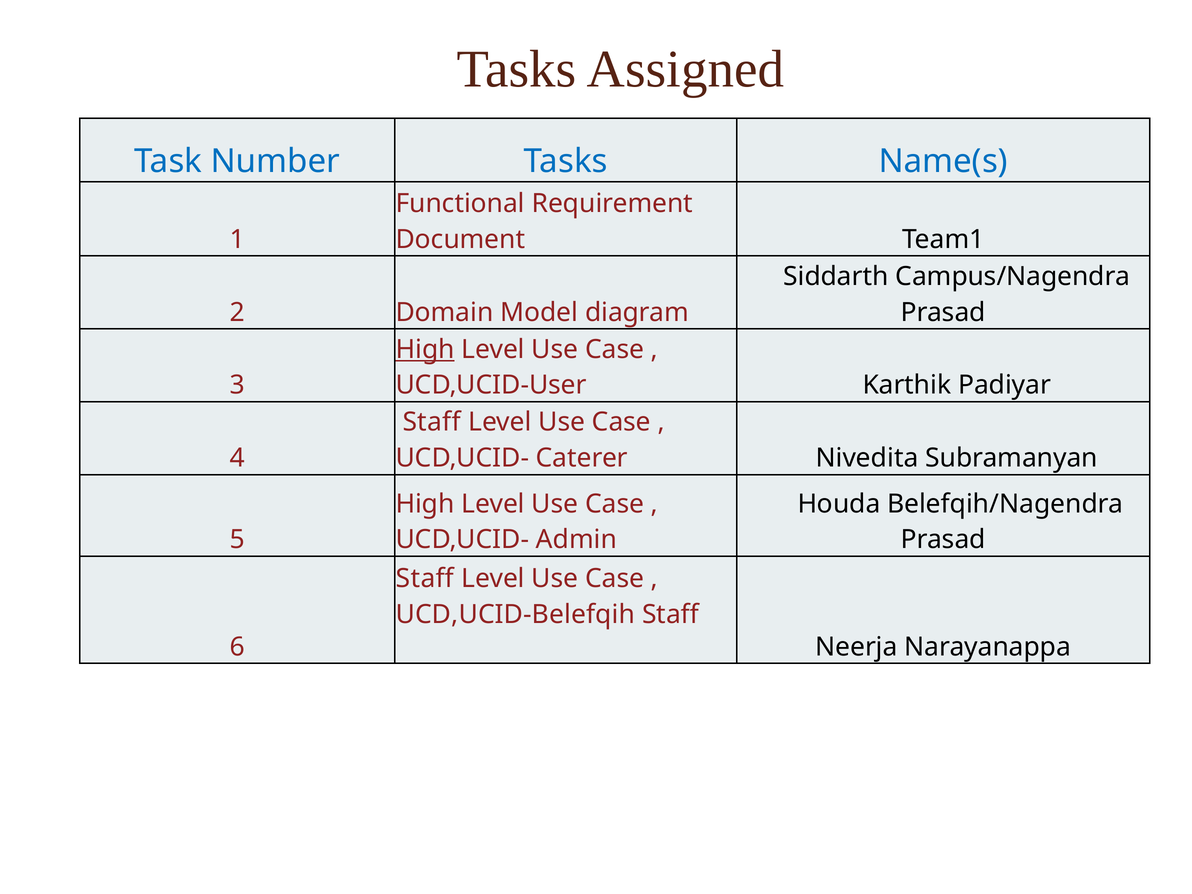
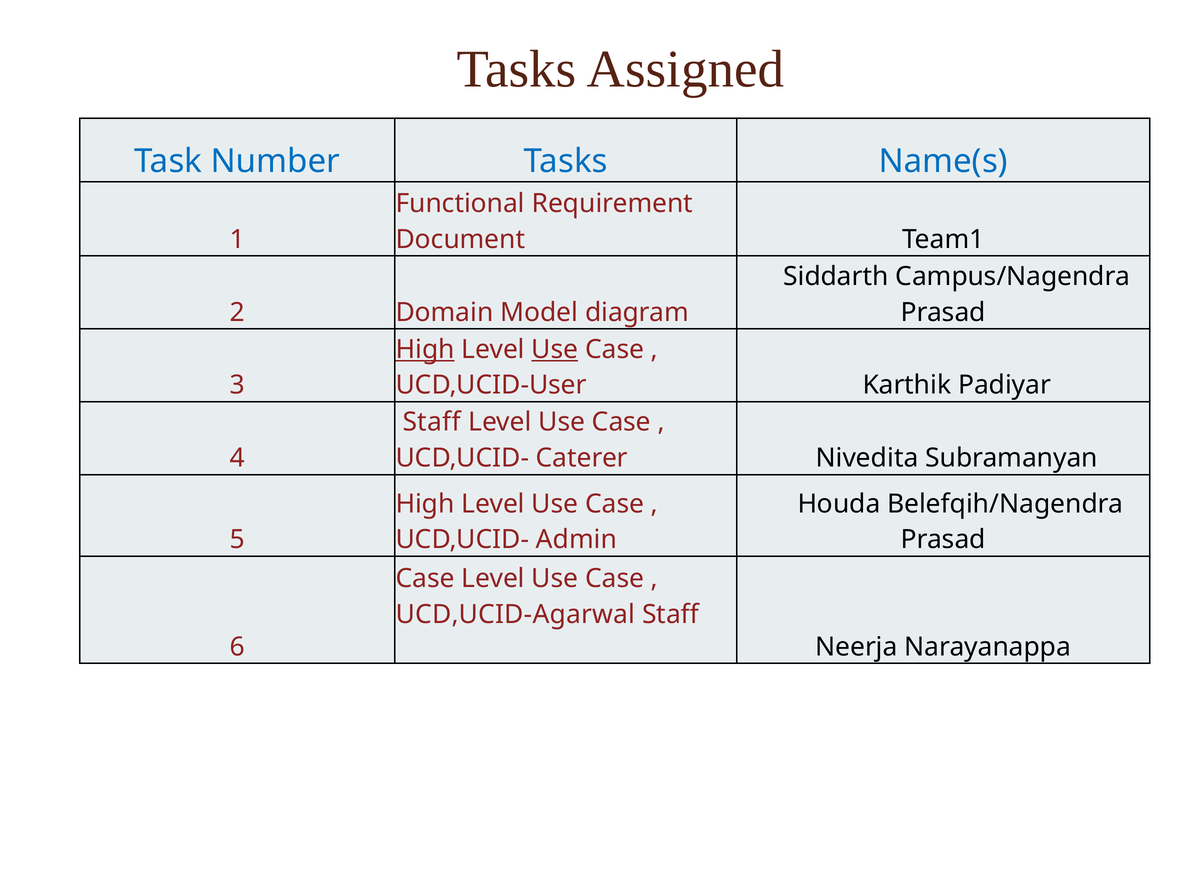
Use at (555, 349) underline: none -> present
Staff at (425, 579): Staff -> Case
UCD,UCID-Belefqih: UCD,UCID-Belefqih -> UCD,UCID-Agarwal
